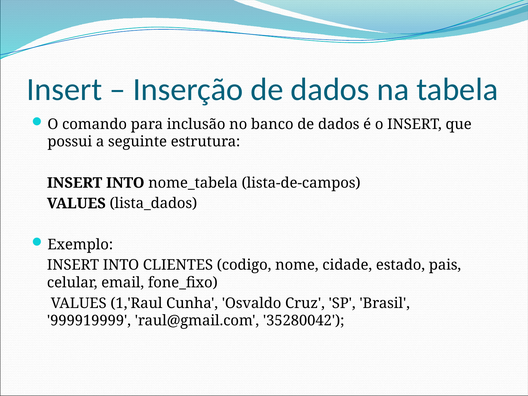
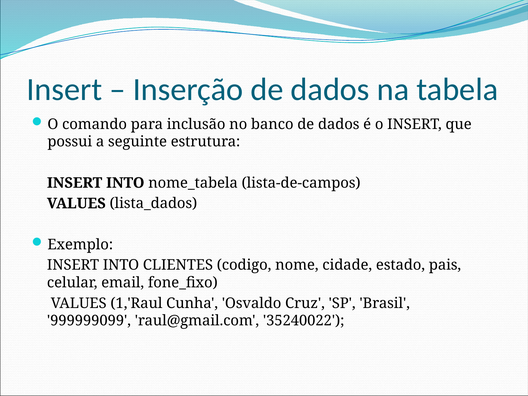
999919999: 999919999 -> 999999099
35280042: 35280042 -> 35240022
